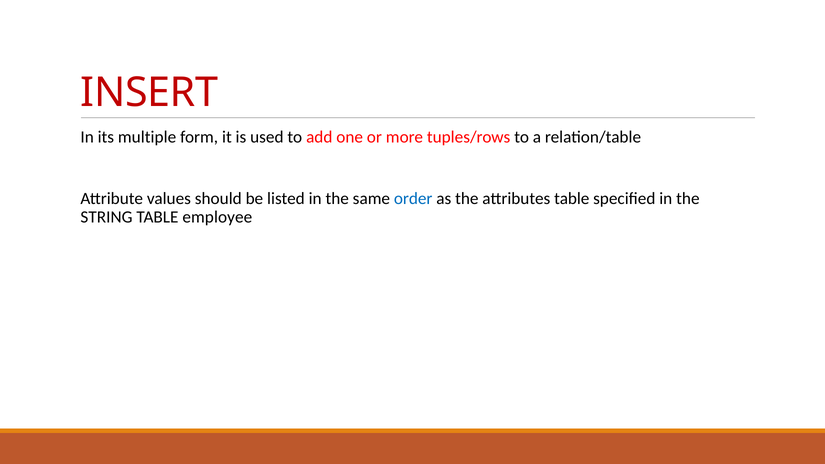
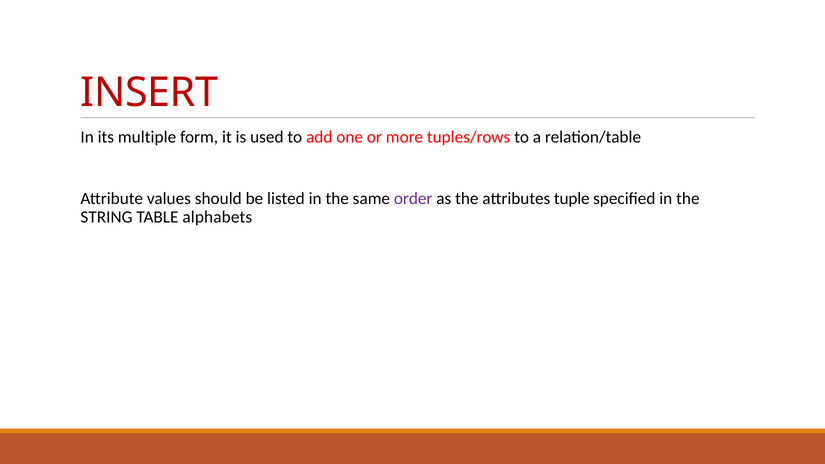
order colour: blue -> purple
attributes table: table -> tuple
employee: employee -> alphabets
